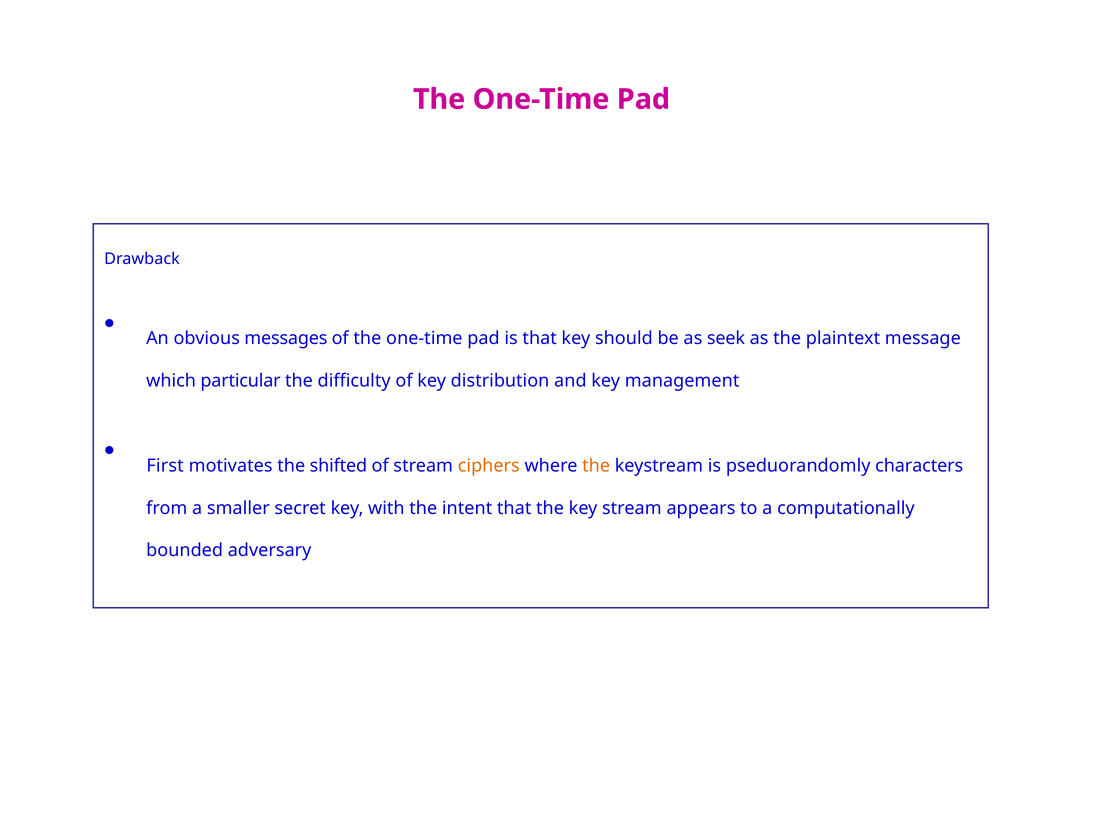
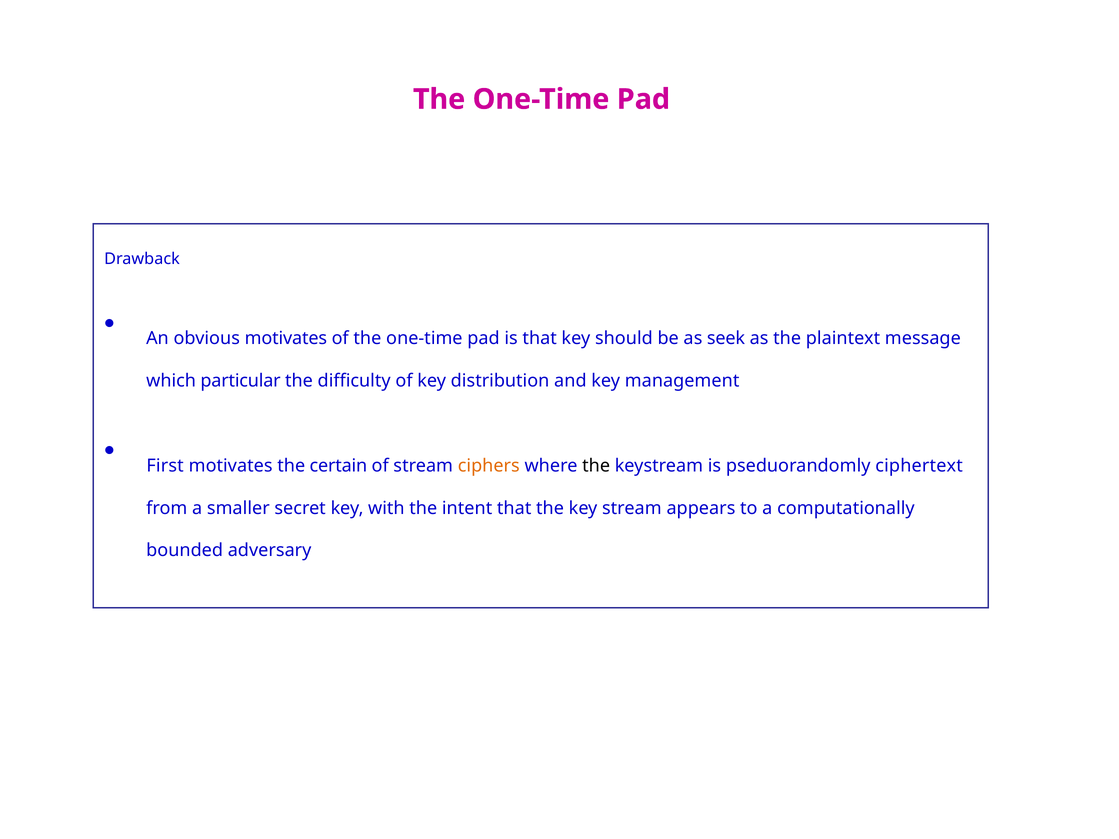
obvious messages: messages -> motivates
shifted: shifted -> certain
the at (596, 466) colour: orange -> black
characters: characters -> ciphertext
